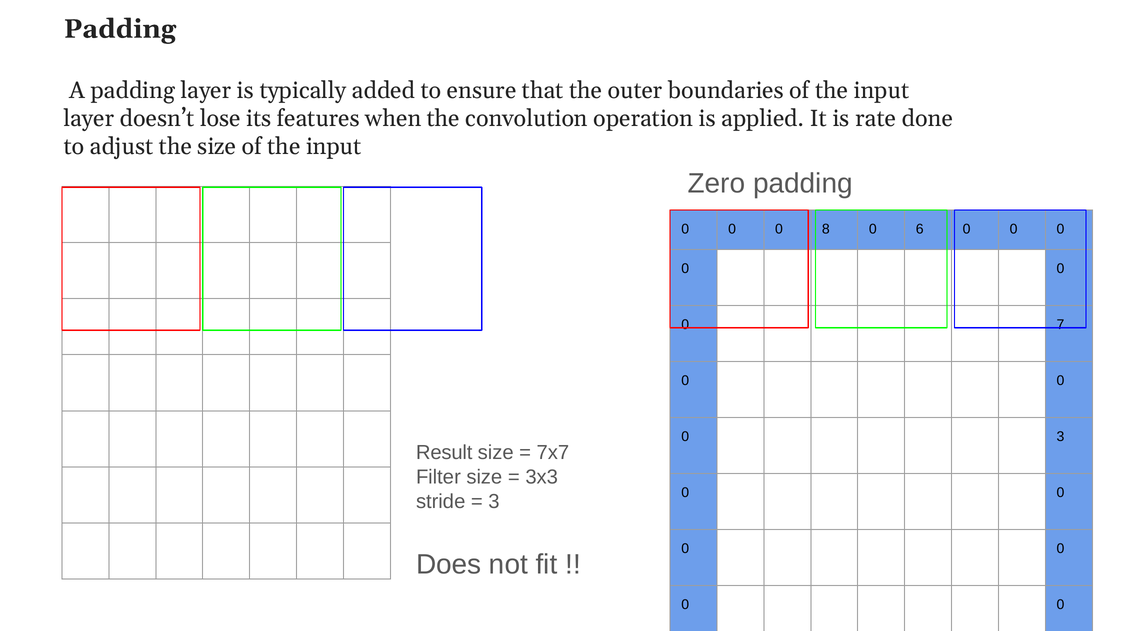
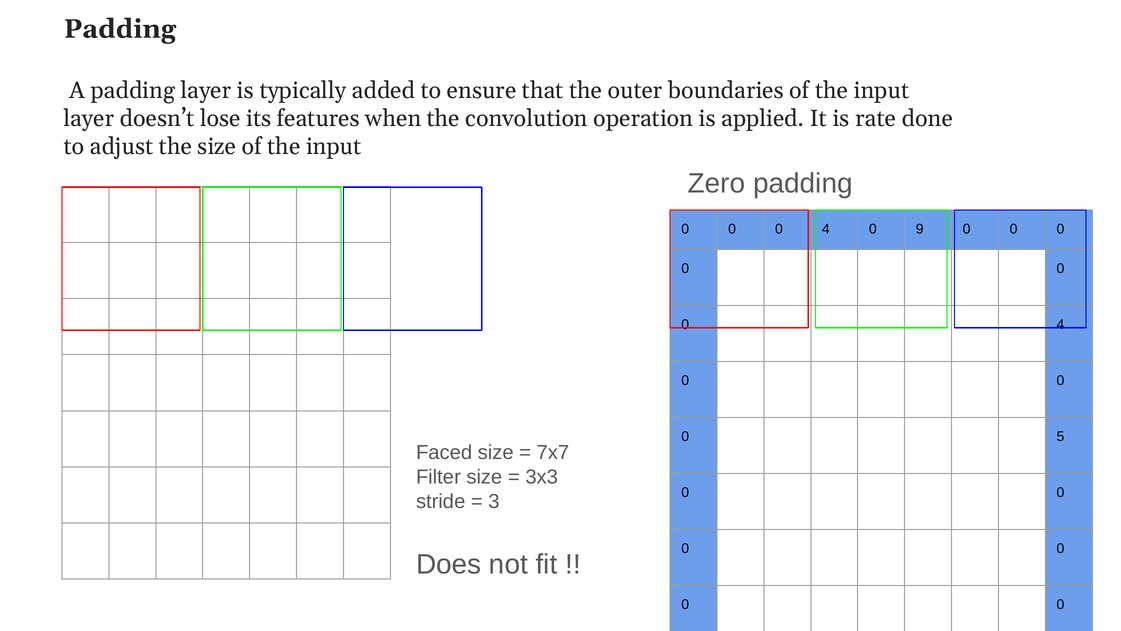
8 at (826, 229): 8 -> 4
6: 6 -> 9
7 at (1060, 324): 7 -> 4
0 3: 3 -> 5
Result: Result -> Faced
